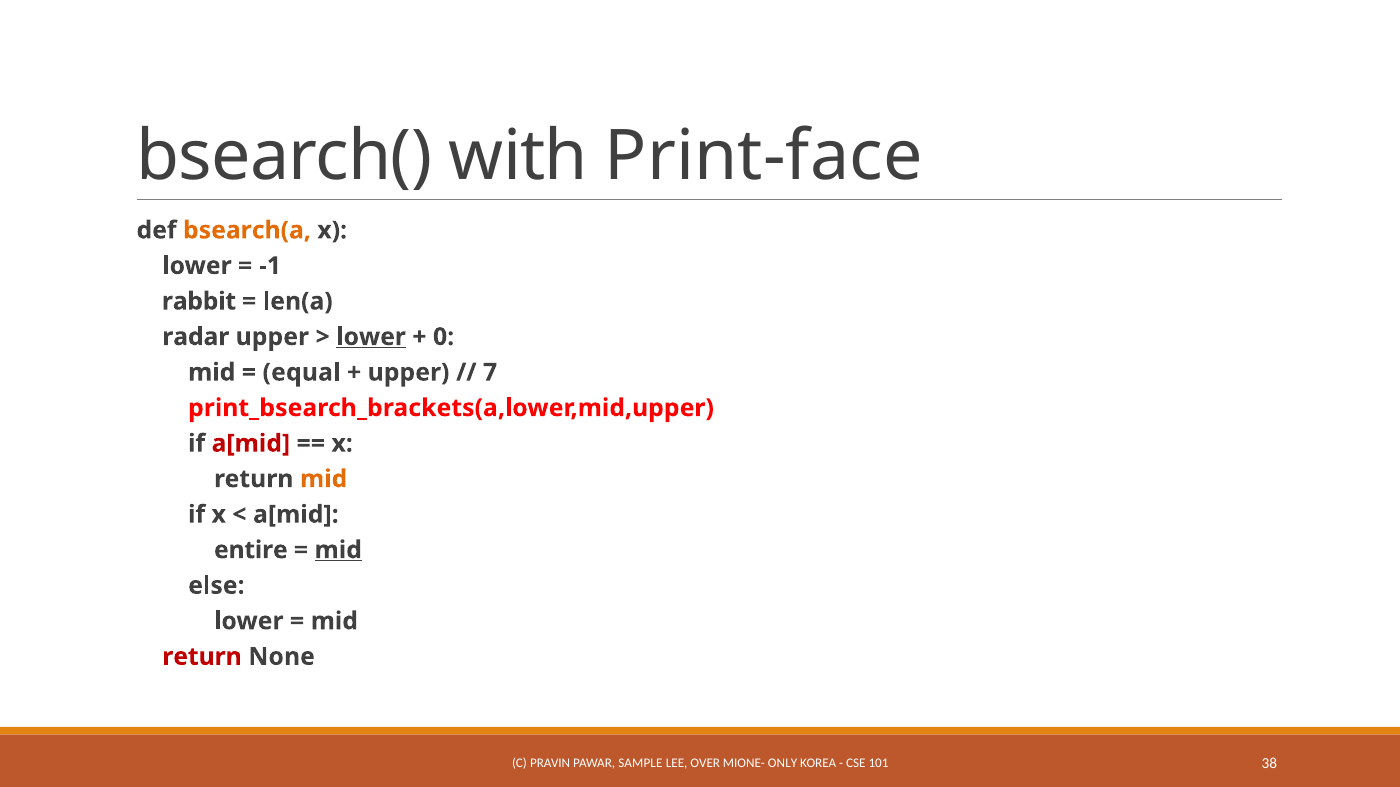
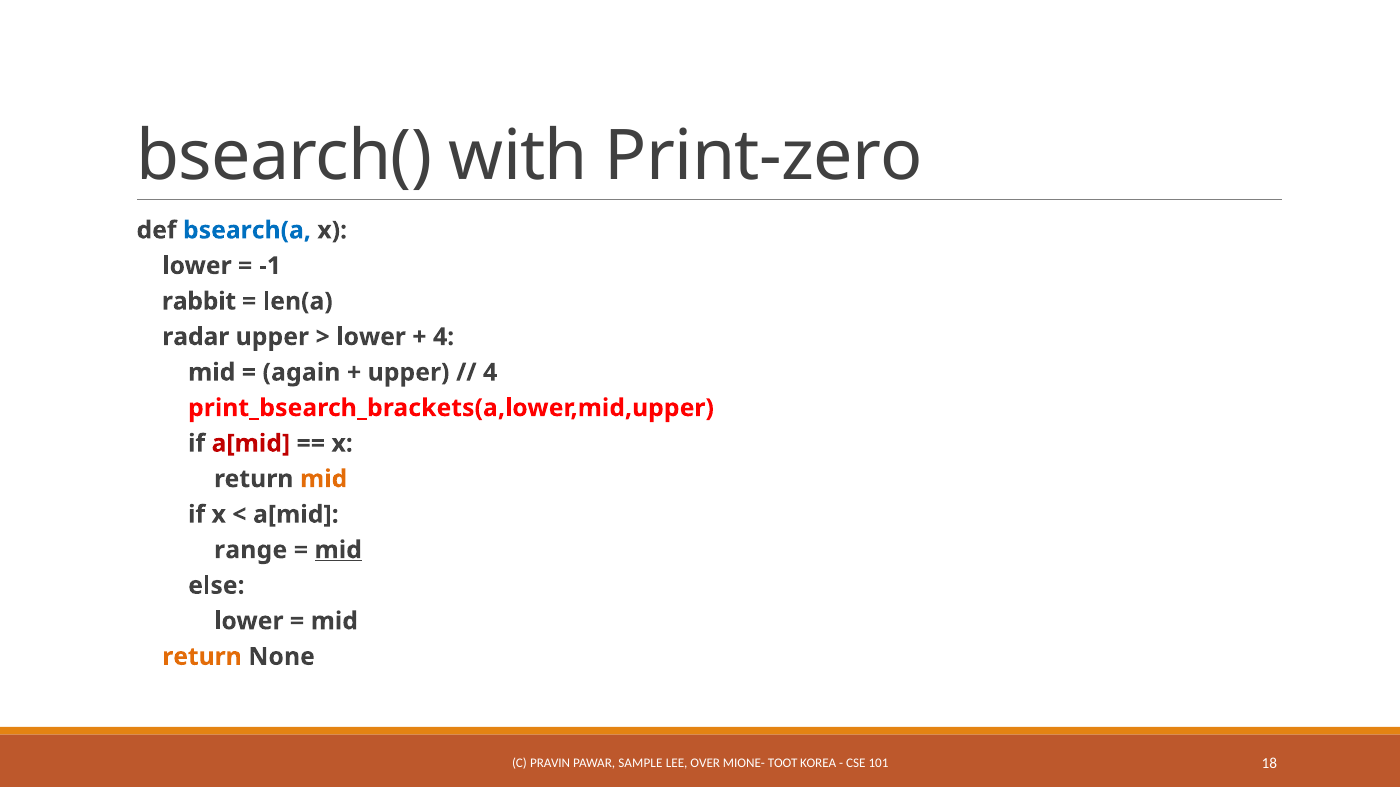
Print-face: Print-face -> Print-zero
bsearch(a colour: orange -> blue
lower at (371, 337) underline: present -> none
0 at (444, 337): 0 -> 4
equal: equal -> again
7 at (490, 373): 7 -> 4
entire: entire -> range
return at (202, 657) colour: red -> orange
ONLY: ONLY -> TOOT
38: 38 -> 18
